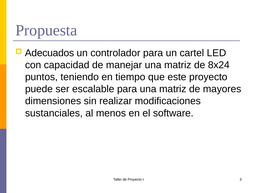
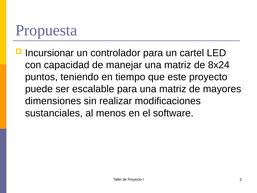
Adecuados: Adecuados -> Incursionar
